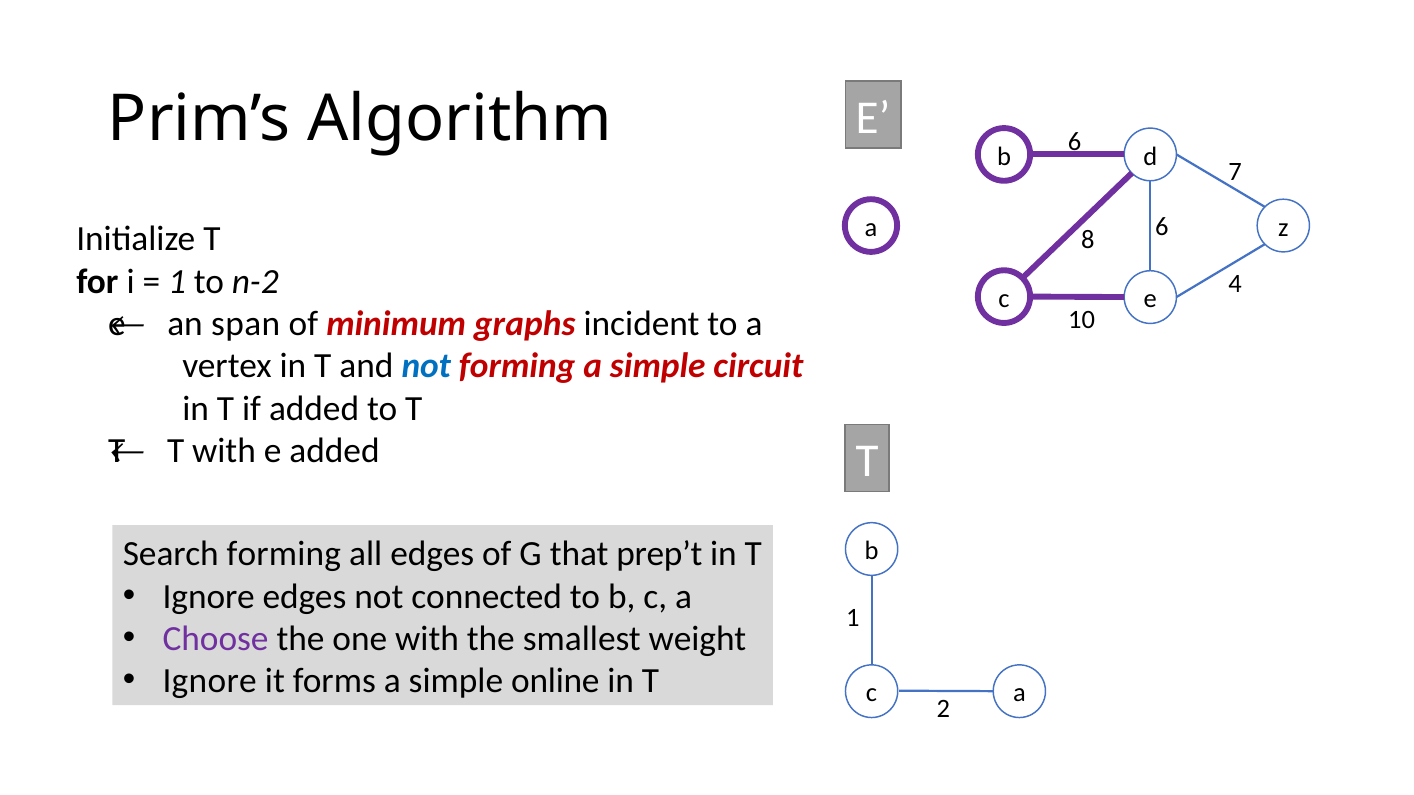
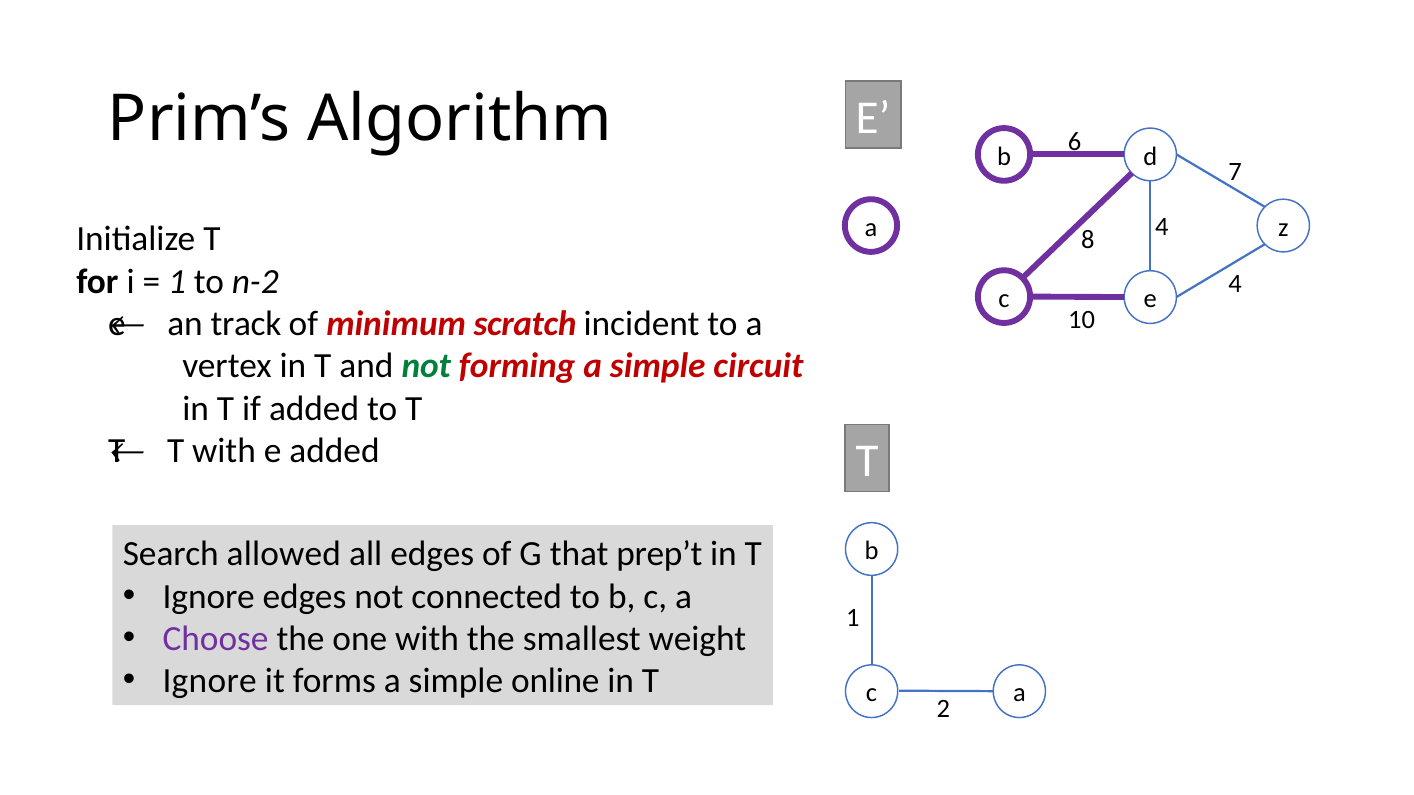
8 6: 6 -> 4
span: span -> track
graphs: graphs -> scratch
not at (426, 366) colour: blue -> green
Search forming: forming -> allowed
